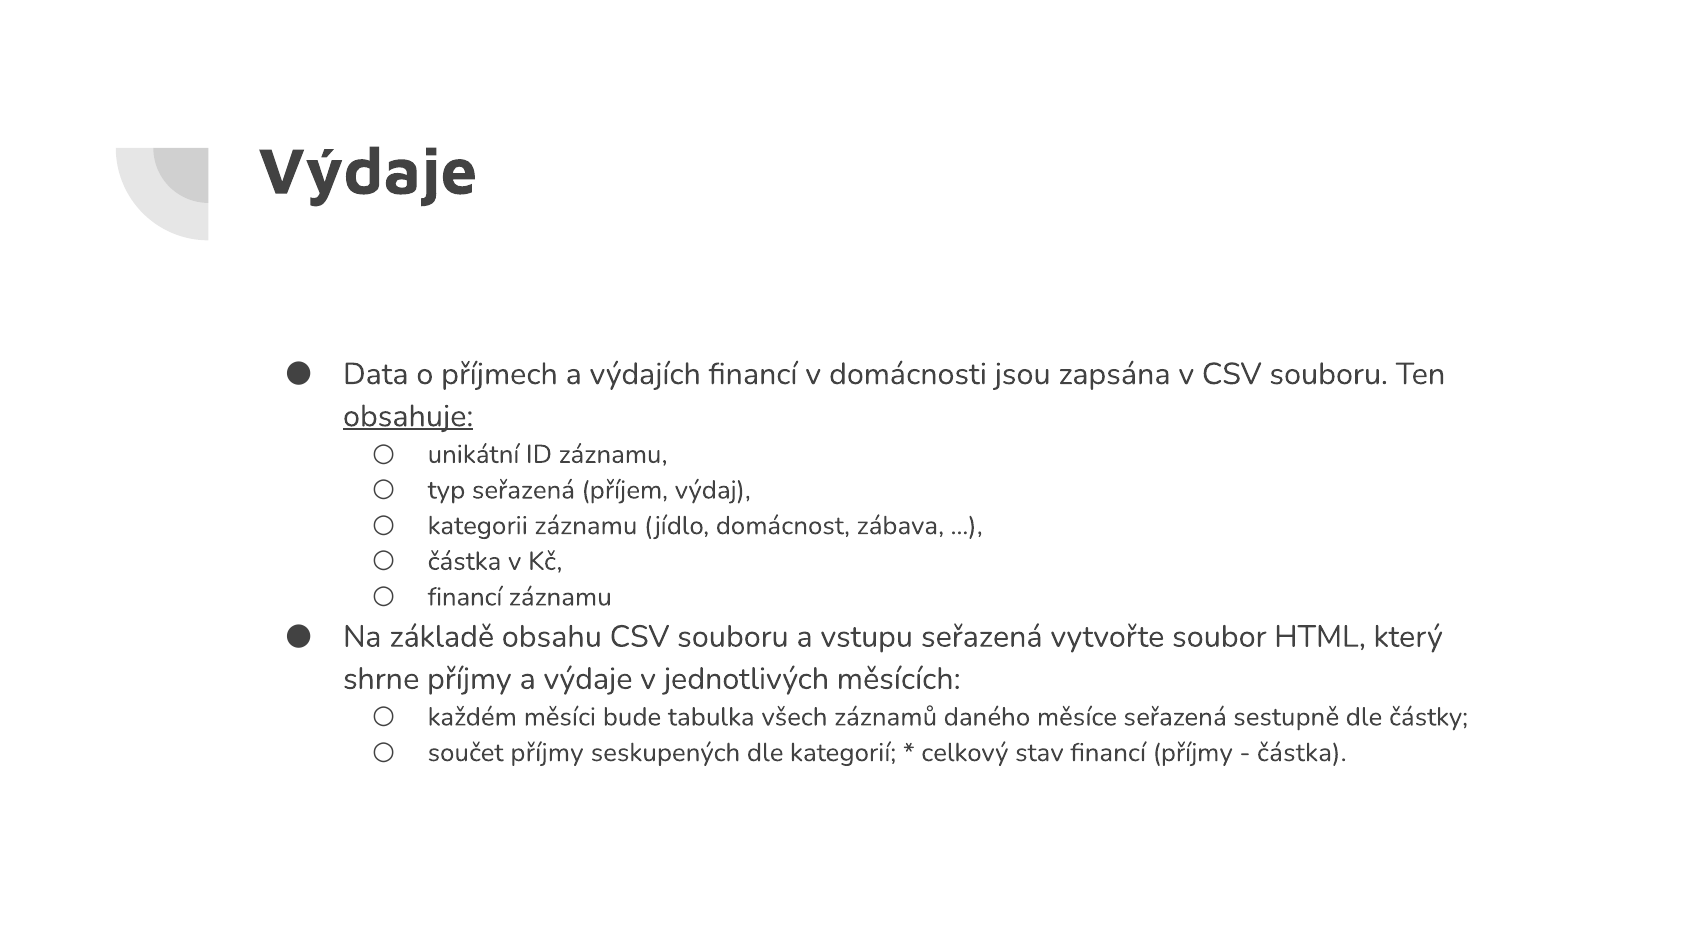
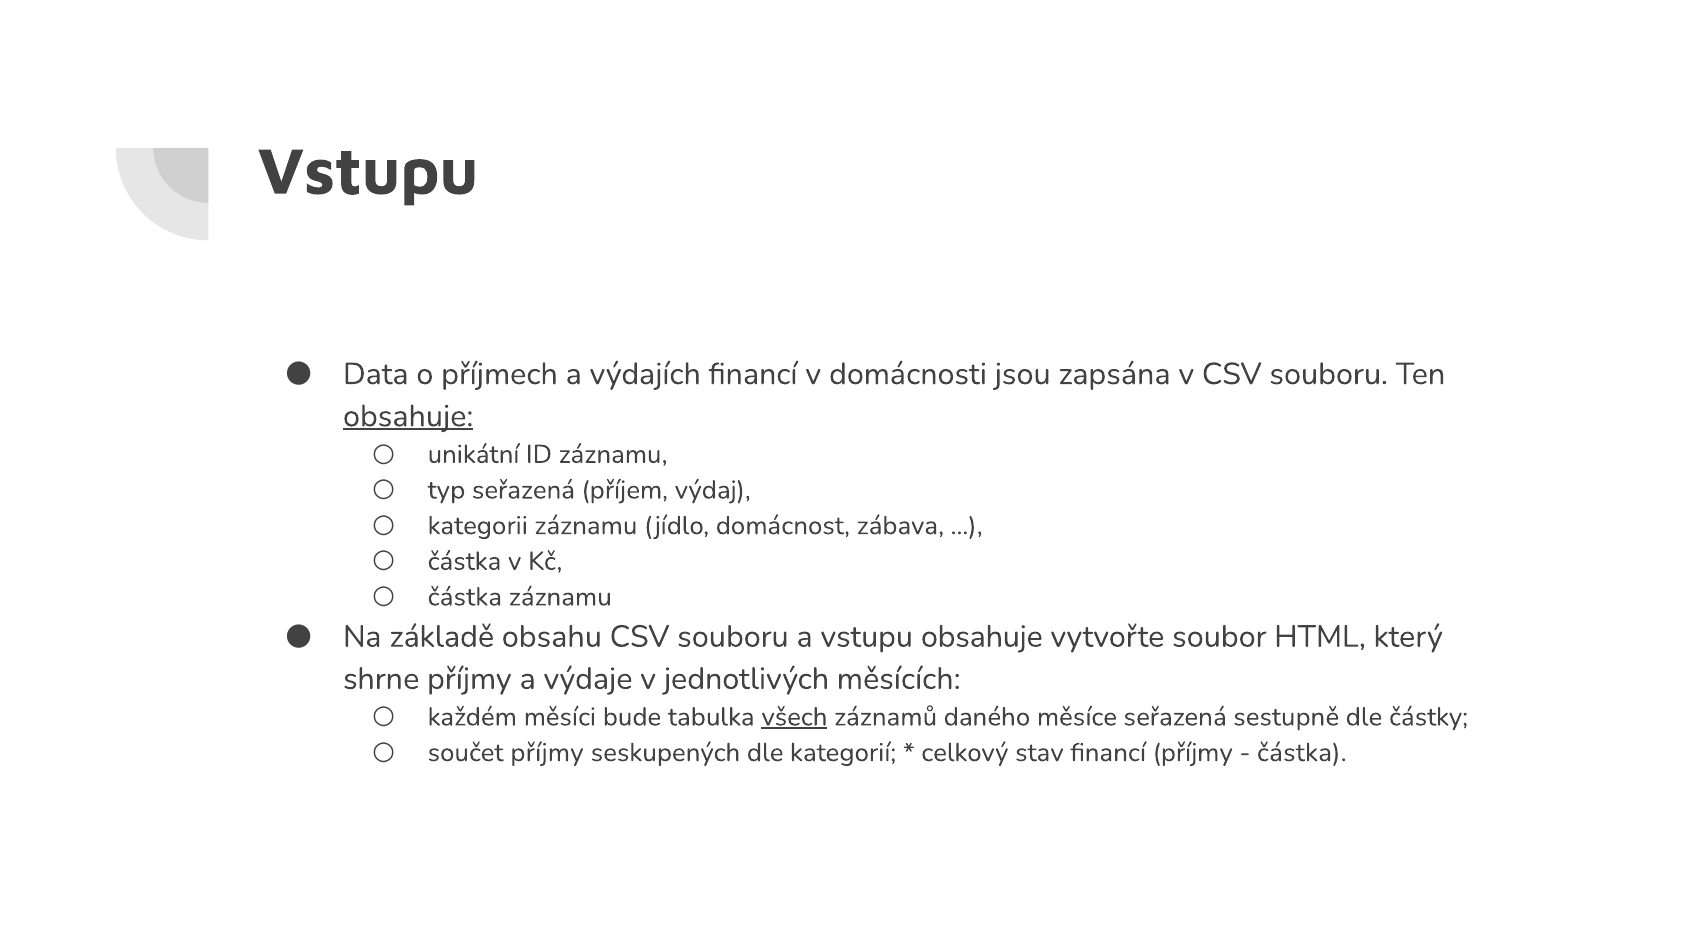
Výdaje at (368, 172): Výdaje -> Vstupu
financí at (465, 597): financí -> částka
vstupu seřazená: seřazená -> obsahuje
všech underline: none -> present
